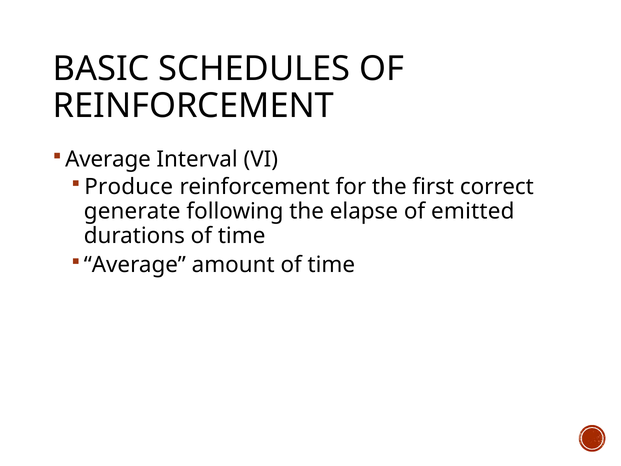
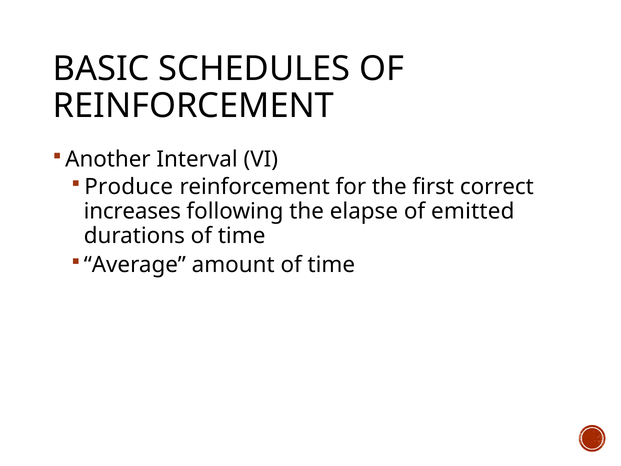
Average at (108, 159): Average -> Another
generate: generate -> increases
